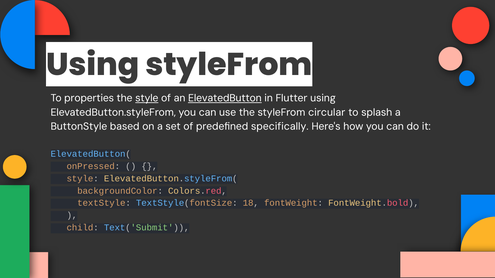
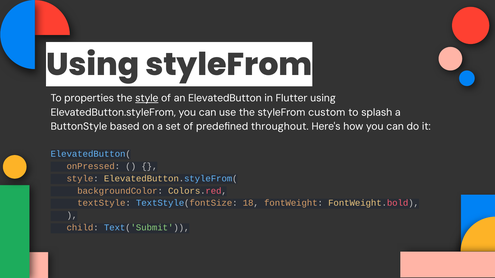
ElevatedButton underline: present -> none
circular: circular -> custom
specifically: specifically -> throughout
